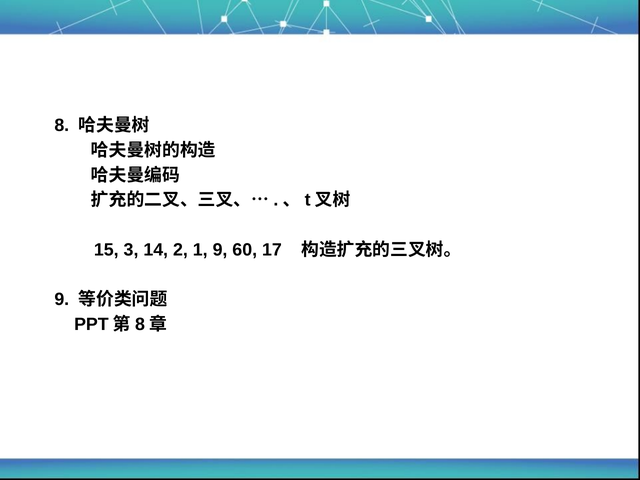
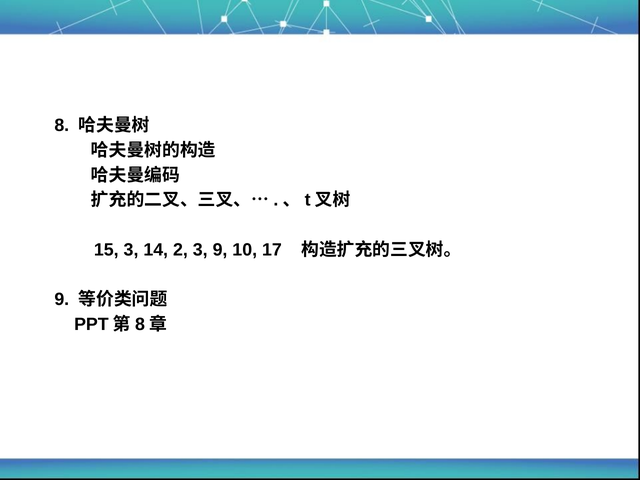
2 1: 1 -> 3
60: 60 -> 10
